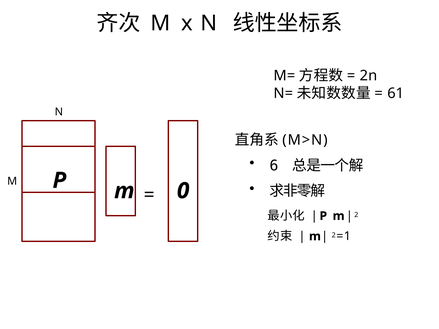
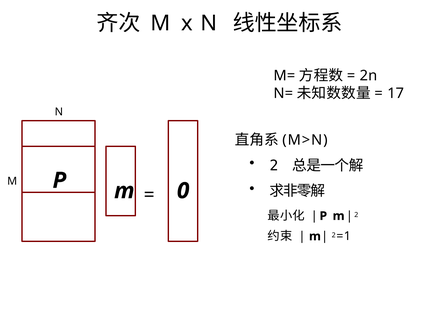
61: 61 -> 17
6: 6 -> 2
